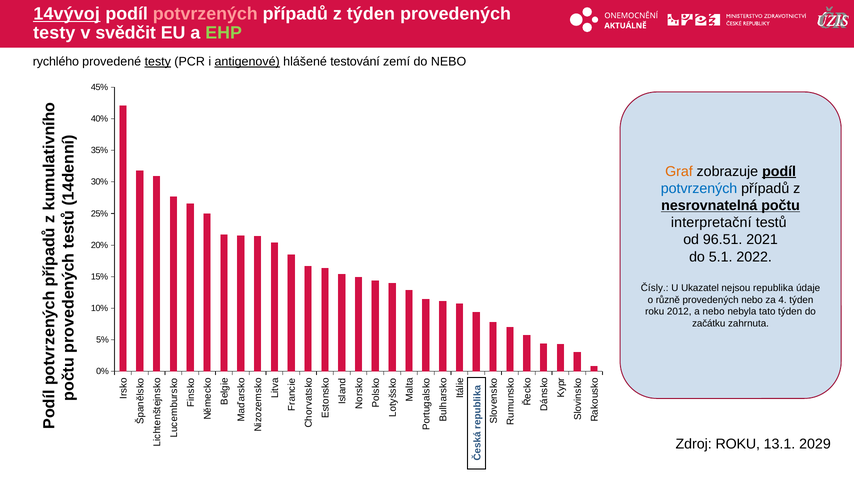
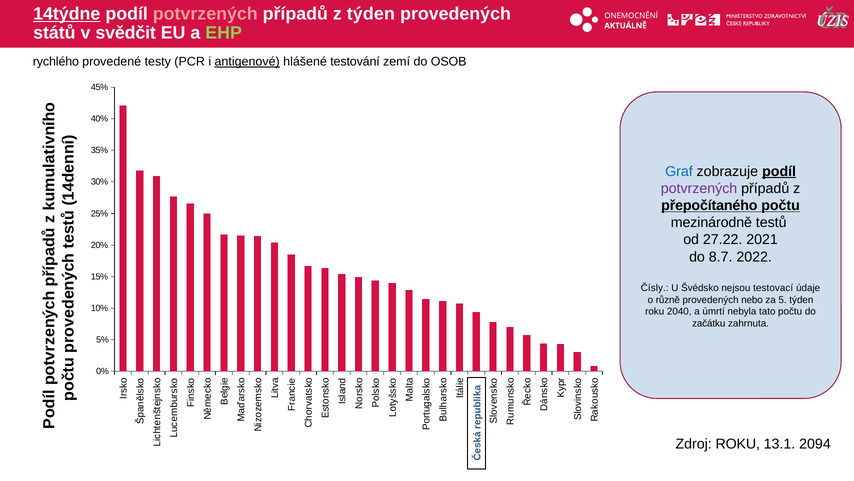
14vývoj: 14vývoj -> 14týdne
testy at (54, 33): testy -> států
testy at (158, 62) underline: present -> none
do NEBO: NEBO -> OSOB
Graf colour: orange -> blue
potvrzených at (699, 188) colour: blue -> purple
nesrovnatelná: nesrovnatelná -> přepočítaného
interpretační: interpretační -> mezinárodně
96.51: 96.51 -> 27.22
5.1: 5.1 -> 8.7
Ukazatel: Ukazatel -> Švédsko
republika: republika -> testovací
za 4: 4 -> 5
2012: 2012 -> 2040
a nebo: nebo -> úmrtí
tato týden: týden -> počtu
2029: 2029 -> 2094
